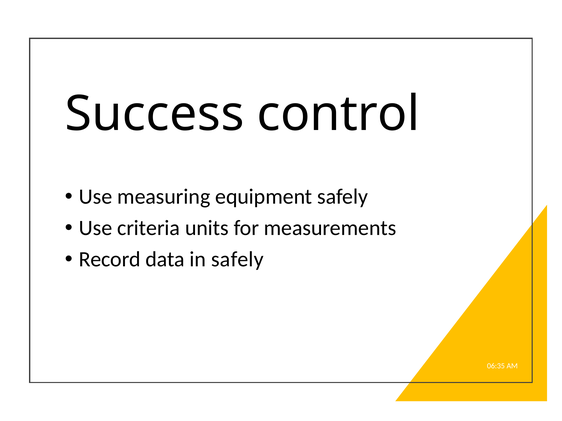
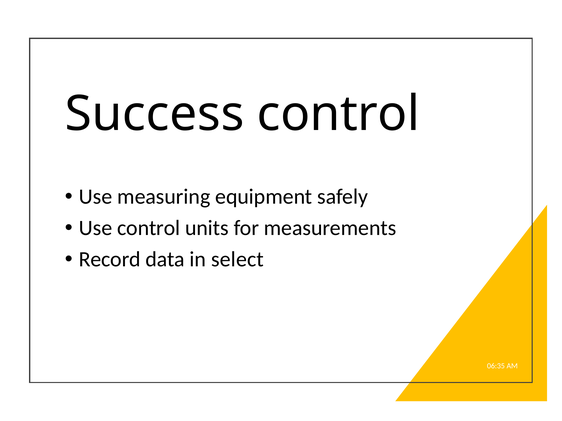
Use criteria: criteria -> control
in safely: safely -> select
